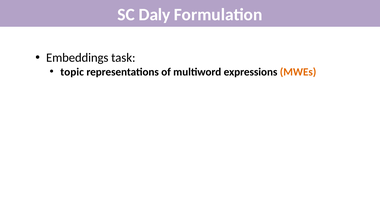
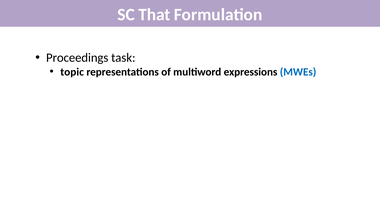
Daly: Daly -> That
Embeddings: Embeddings -> Proceedings
MWEs colour: orange -> blue
